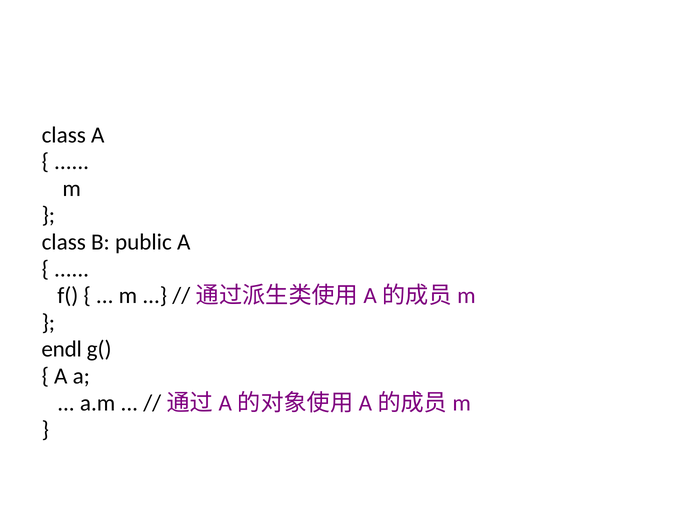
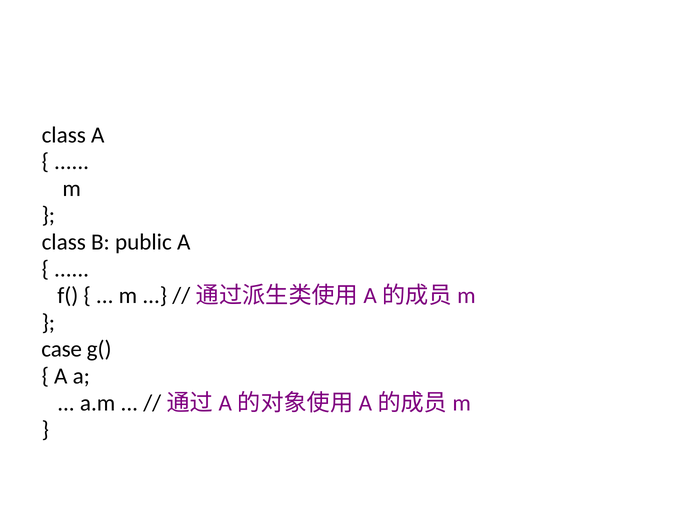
endl: endl -> case
